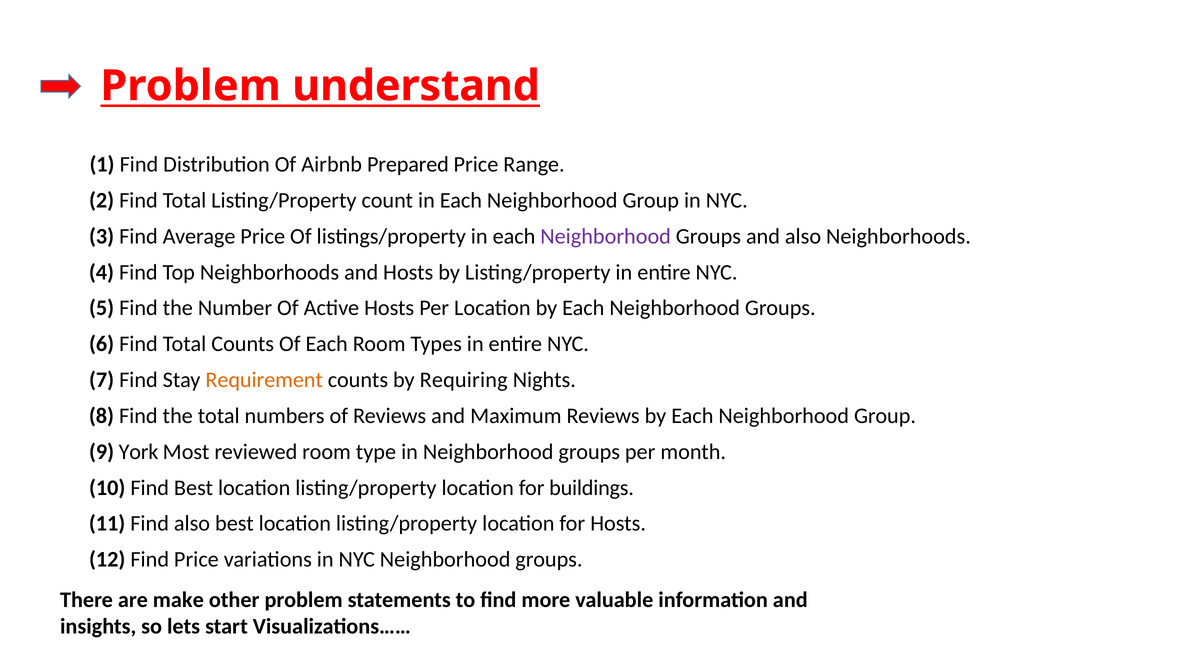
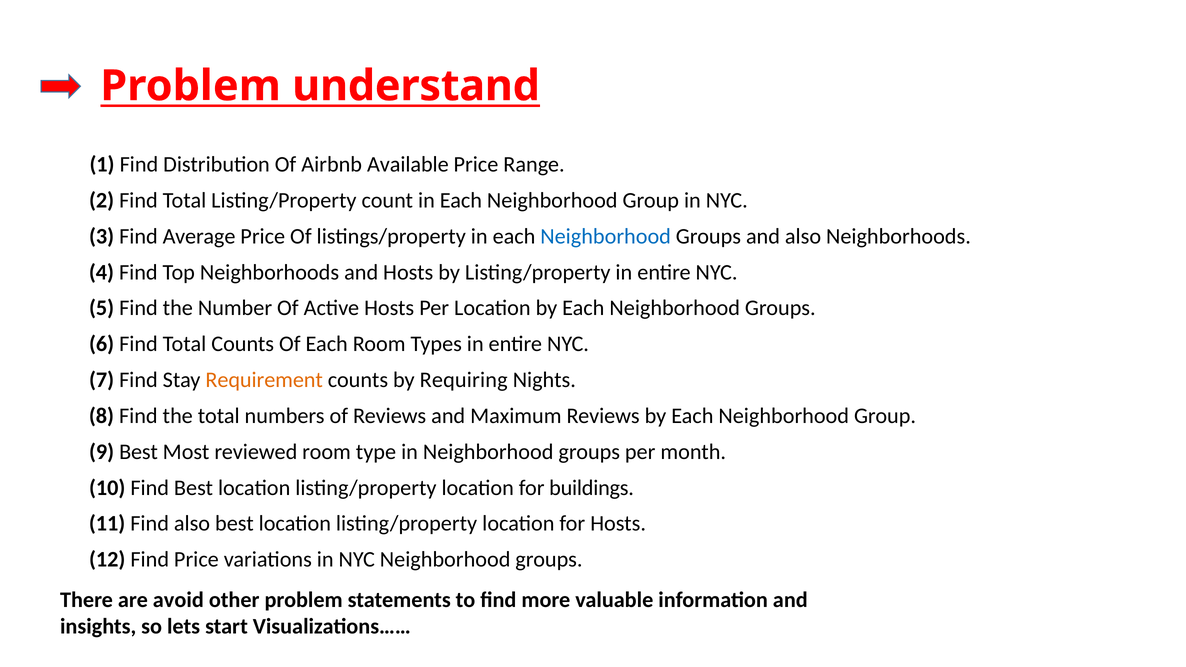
Prepared: Prepared -> Available
Neighborhood at (606, 236) colour: purple -> blue
9 York: York -> Best
make: make -> avoid
